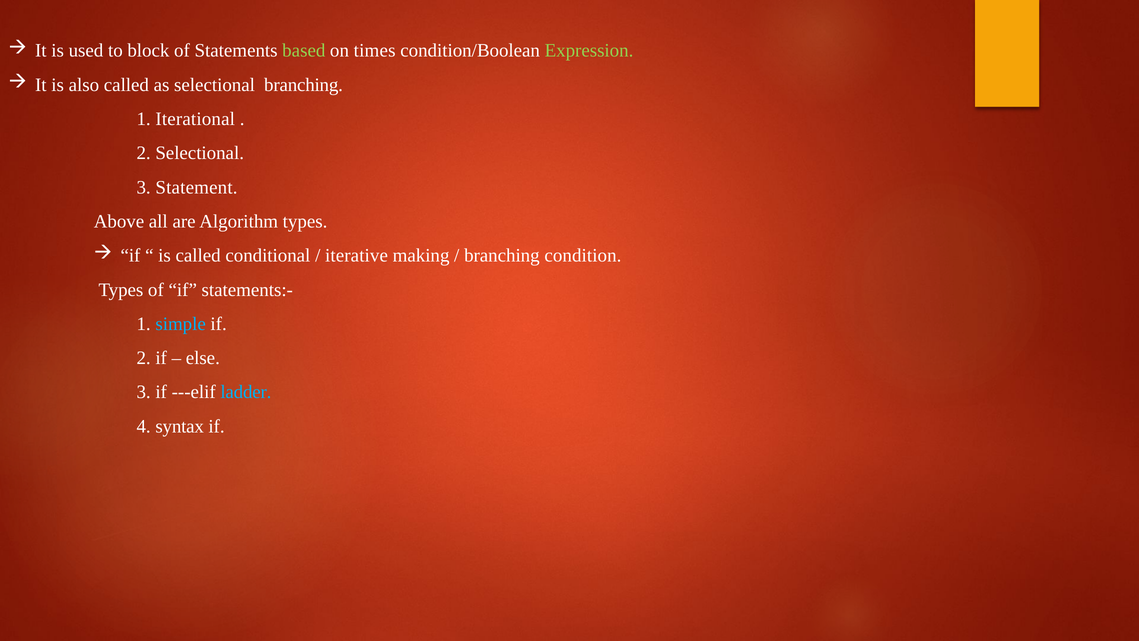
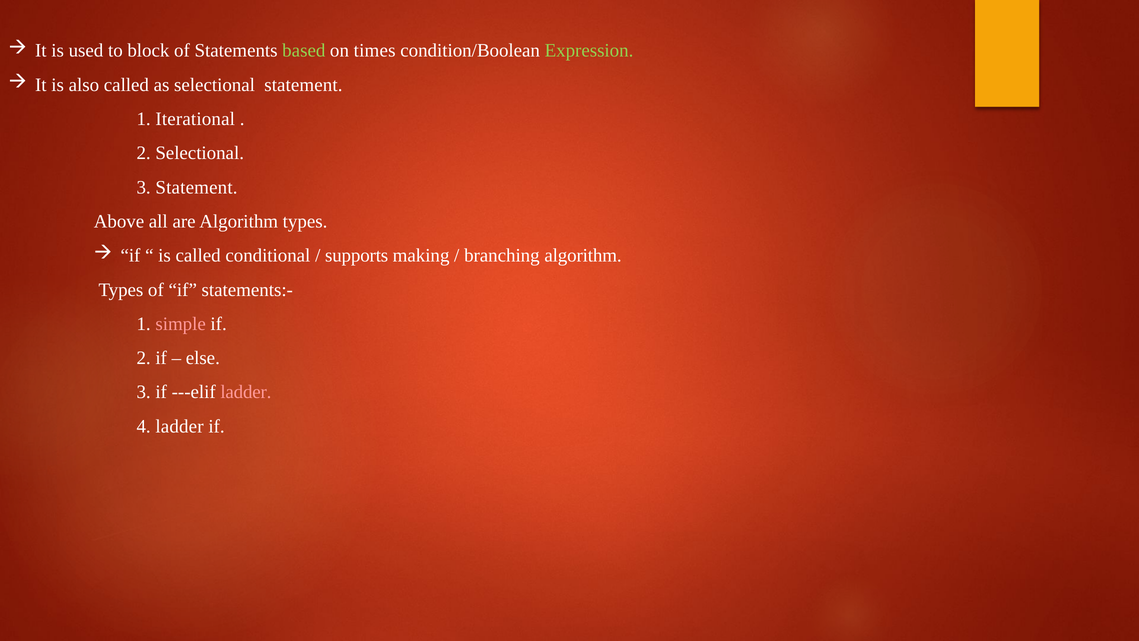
selectional branching: branching -> statement
iterative: iterative -> supports
branching condition: condition -> algorithm
simple colour: light blue -> pink
ladder at (246, 392) colour: light blue -> pink
4 syntax: syntax -> ladder
